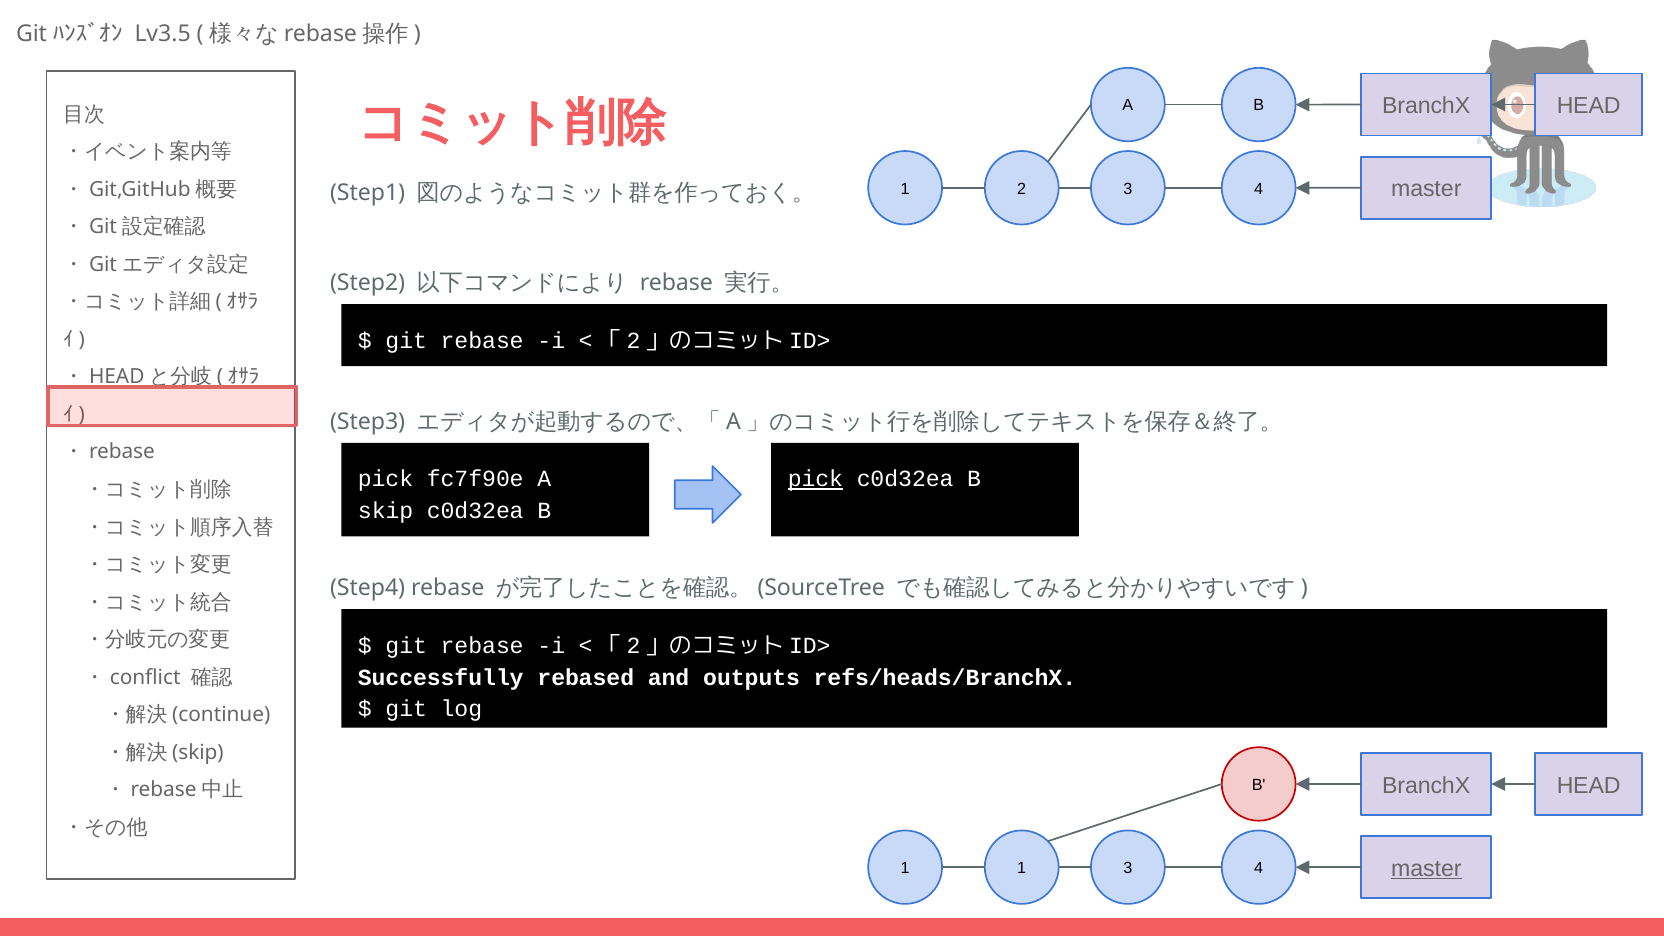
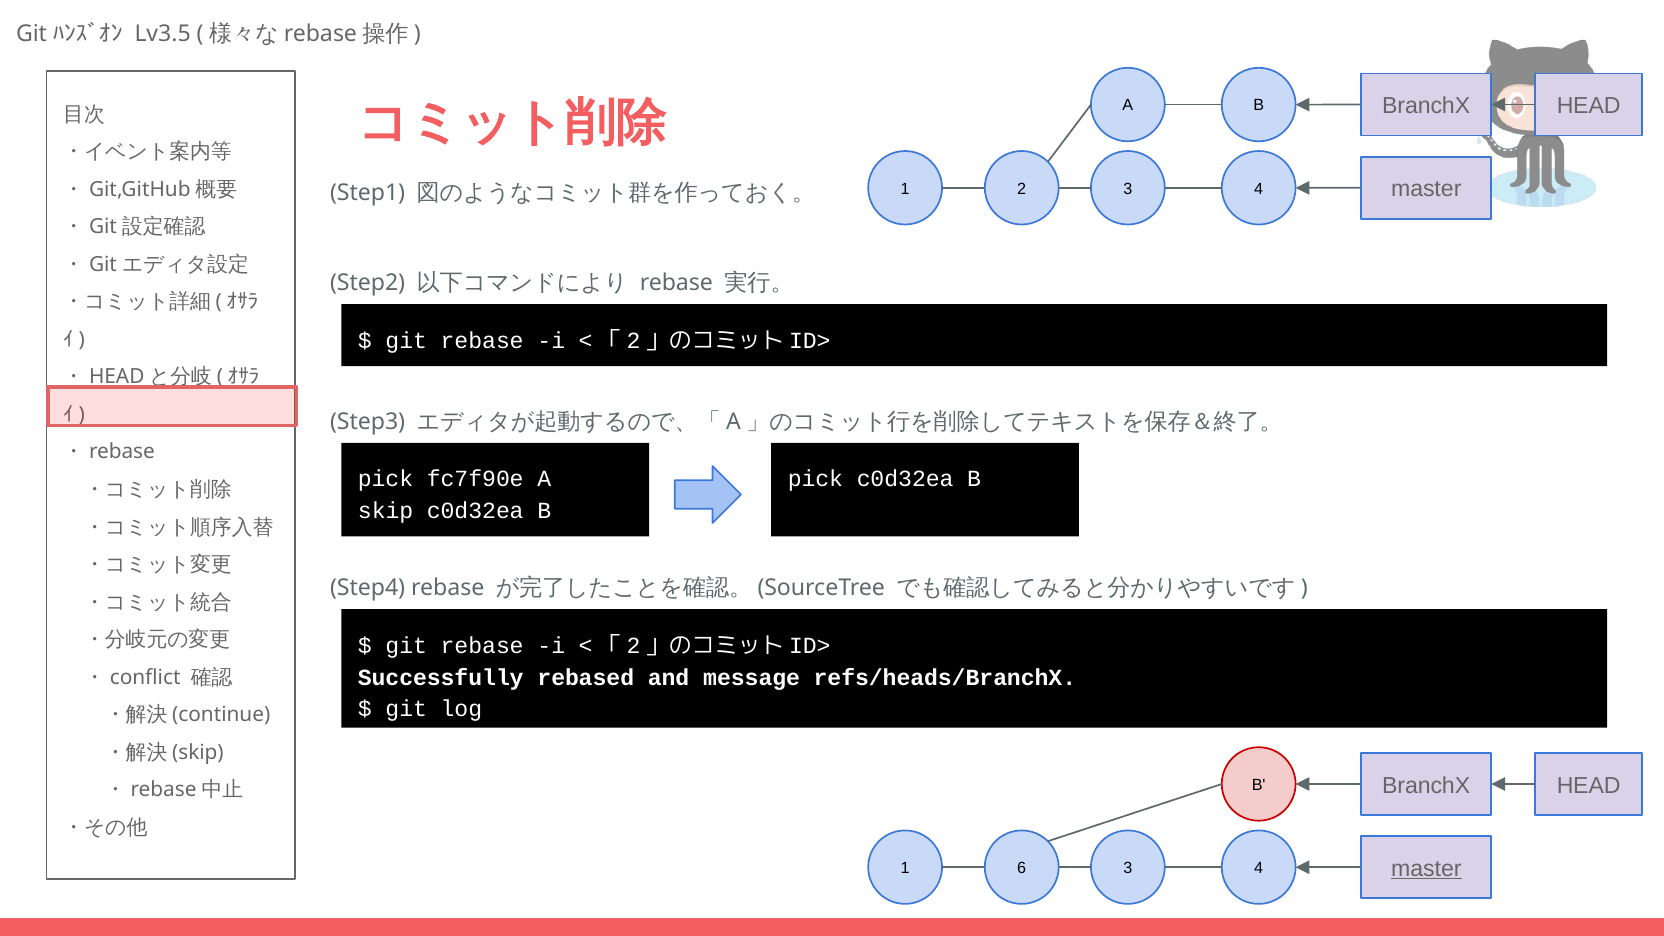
pick at (815, 479) underline: present -> none
outputs: outputs -> message
1 1: 1 -> 6
